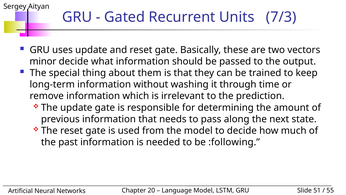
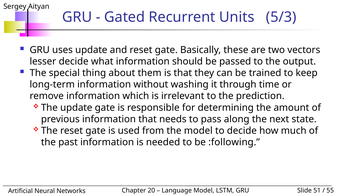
7/3: 7/3 -> 5/3
minor: minor -> lesser
